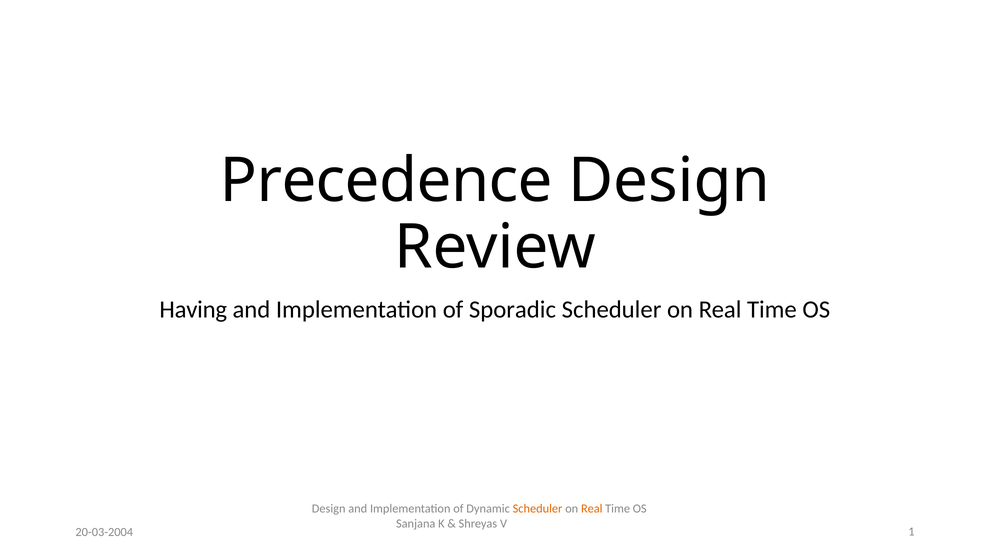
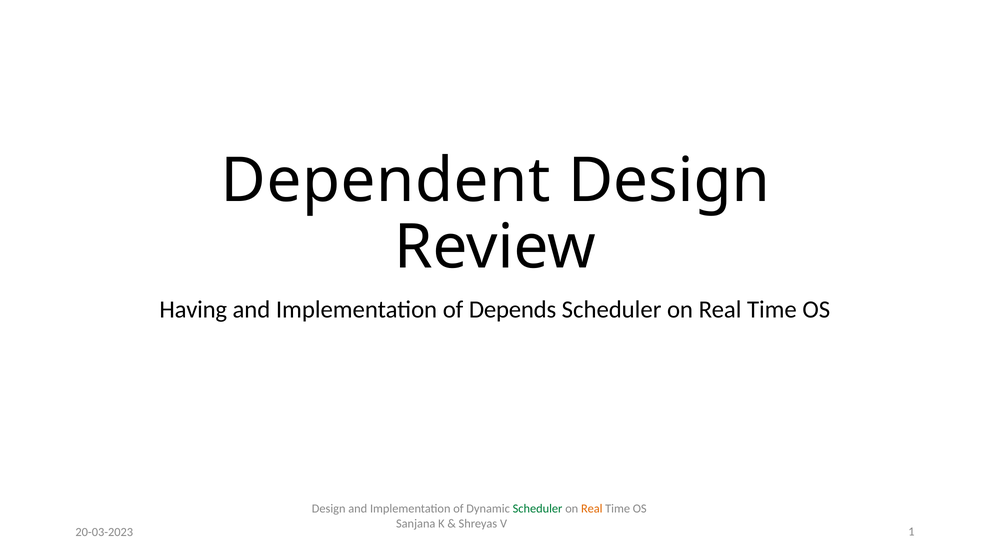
Precedence: Precedence -> Dependent
Sporadic: Sporadic -> Depends
Scheduler at (538, 509) colour: orange -> green
20-03-2004: 20-03-2004 -> 20-03-2023
